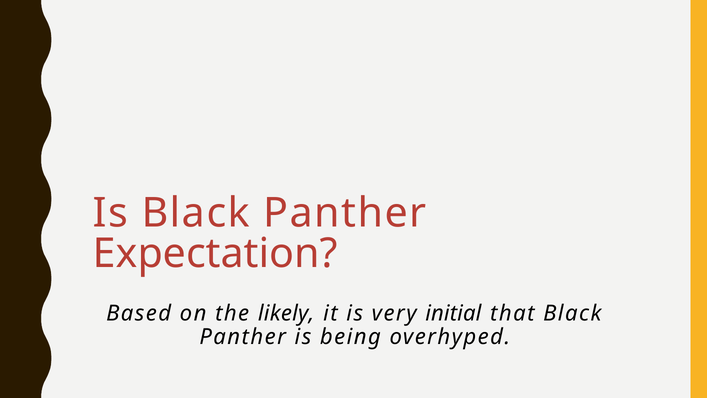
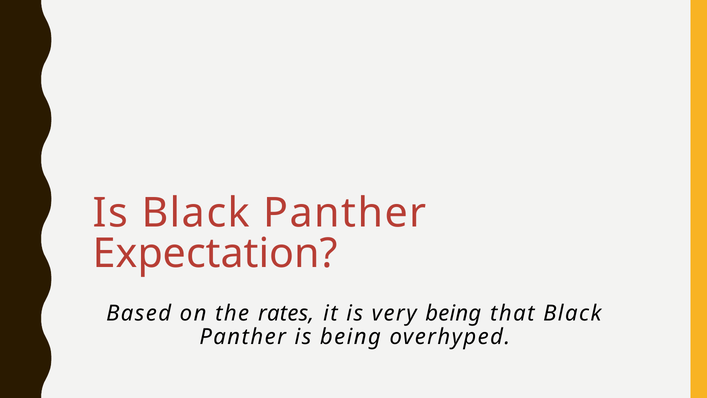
likely: likely -> rates
very initial: initial -> being
